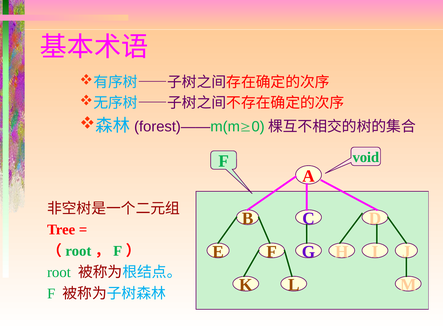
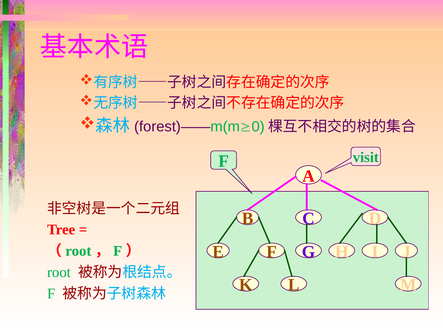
void: void -> visit
